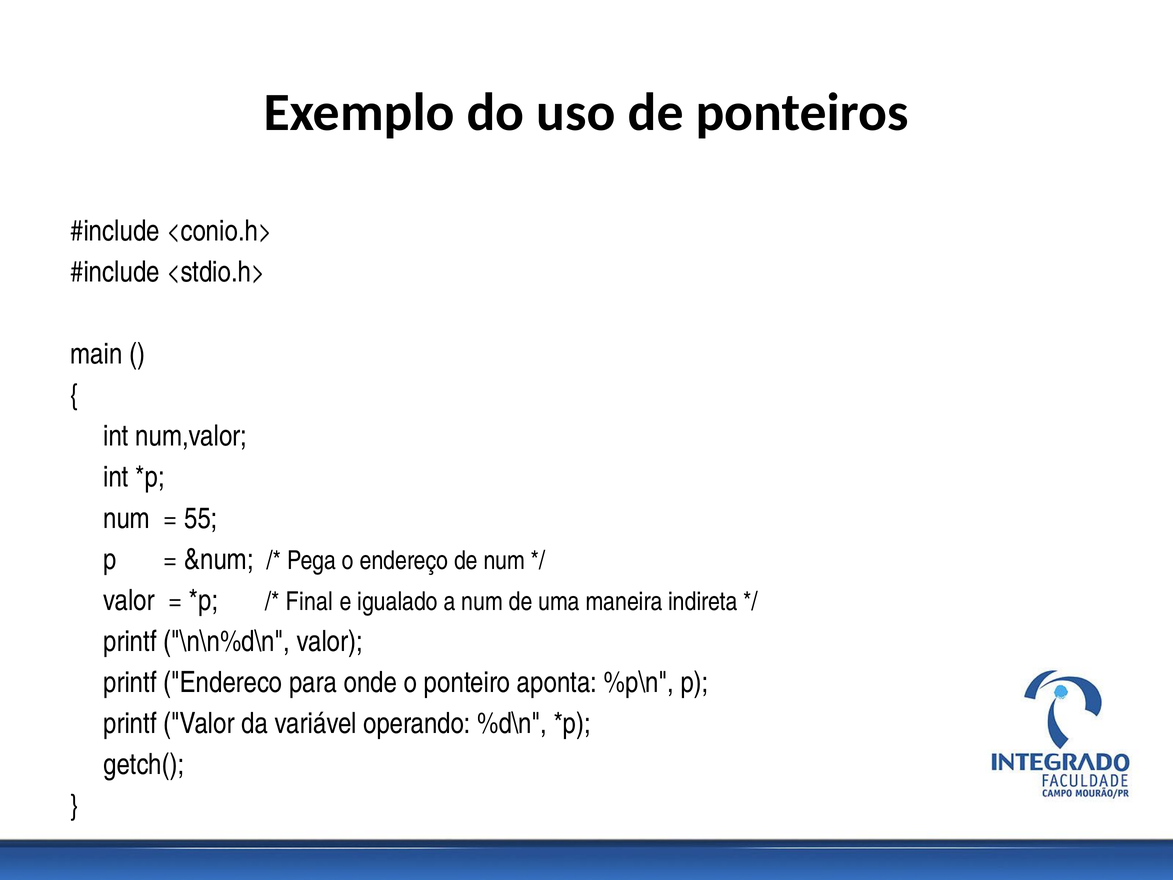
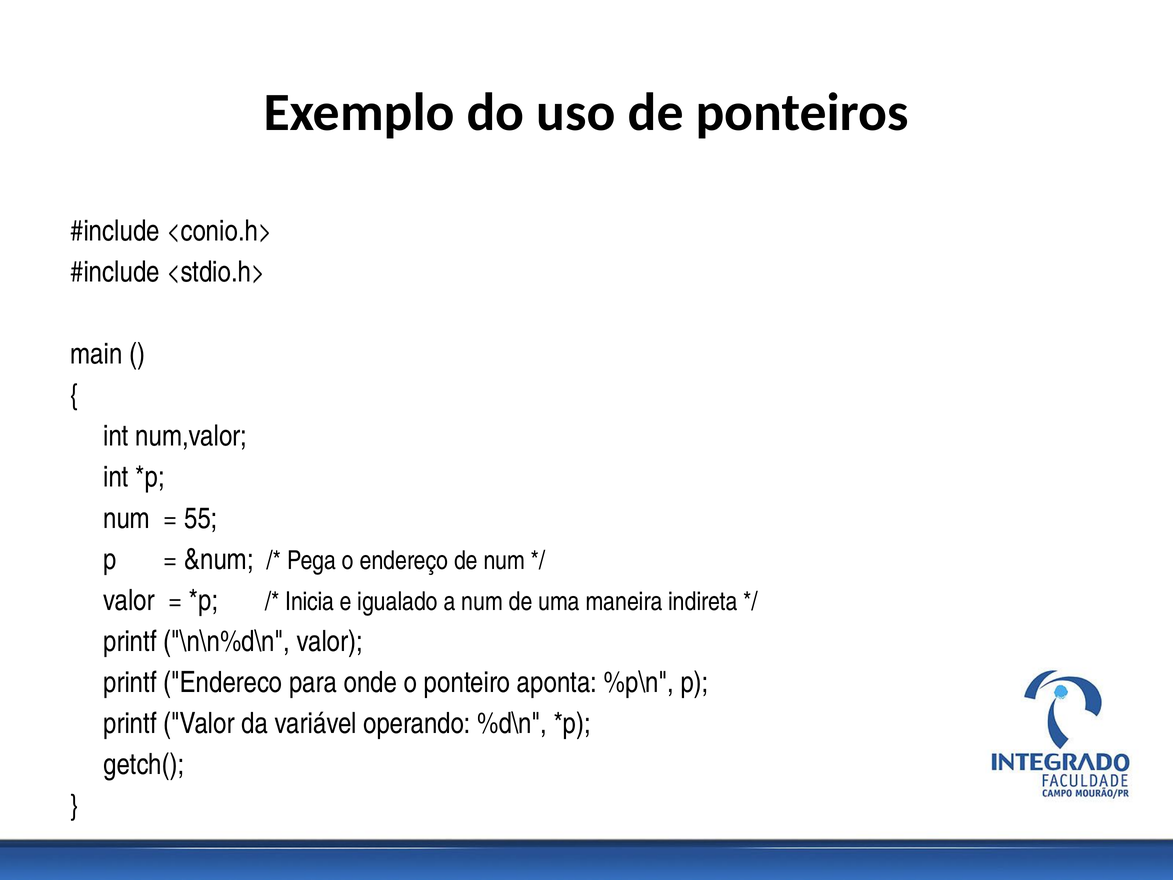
Final: Final -> Inicia
